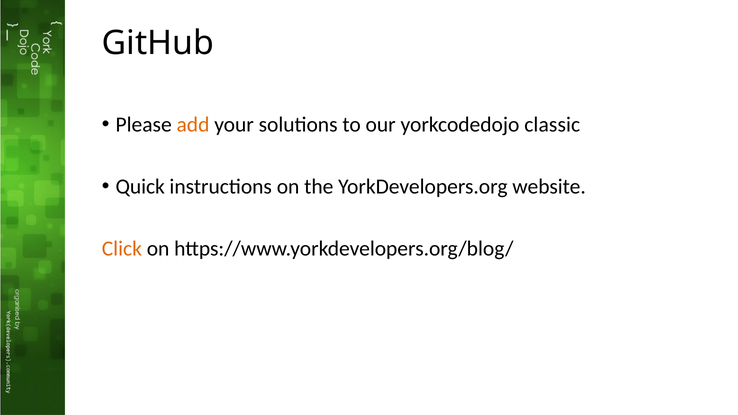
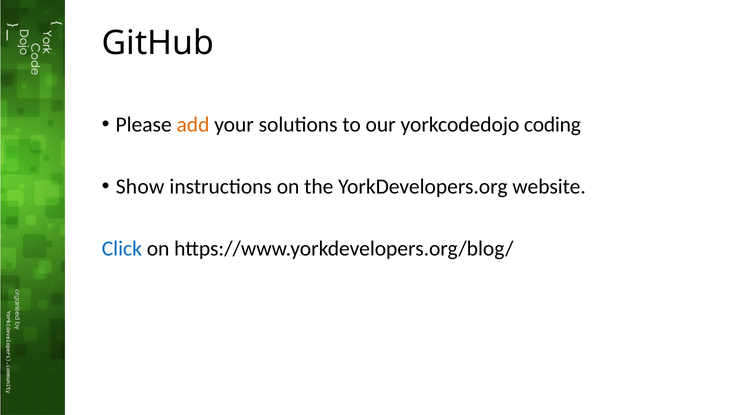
classic: classic -> coding
Quick: Quick -> Show
Click colour: orange -> blue
